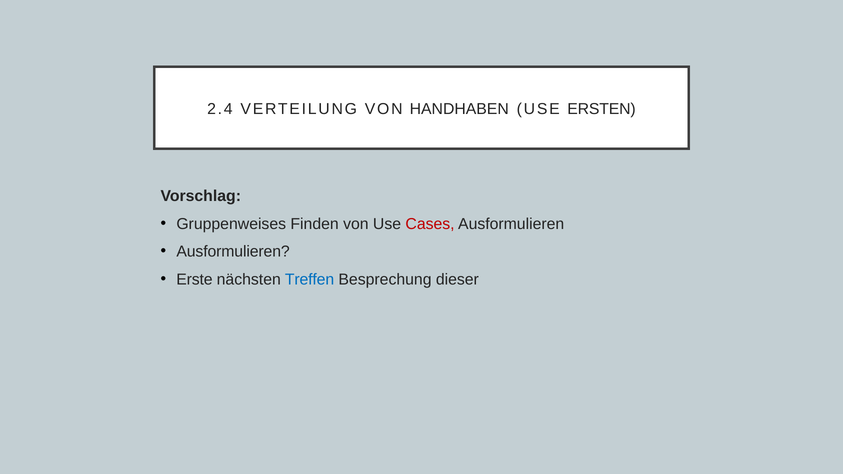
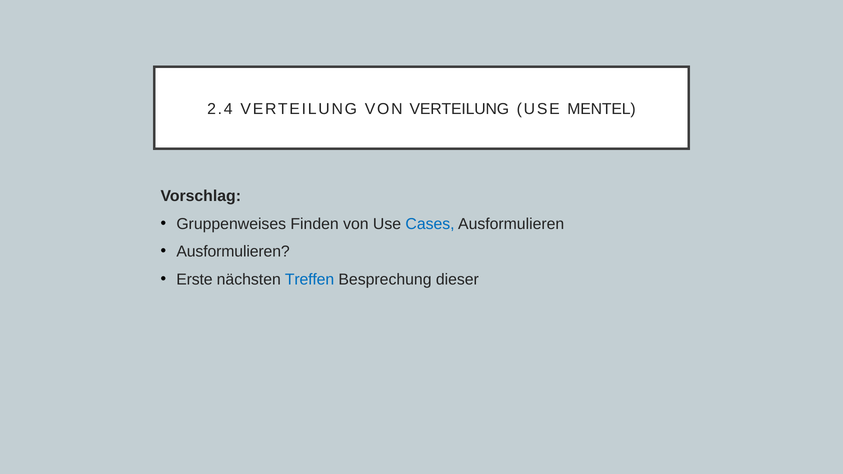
VON HANDHABEN: HANDHABEN -> VERTEILUNG
ERSTEN: ERSTEN -> MENTEL
Cases colour: red -> blue
